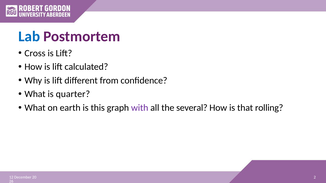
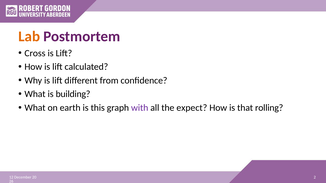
Lab colour: blue -> orange
quarter: quarter -> building
several: several -> expect
